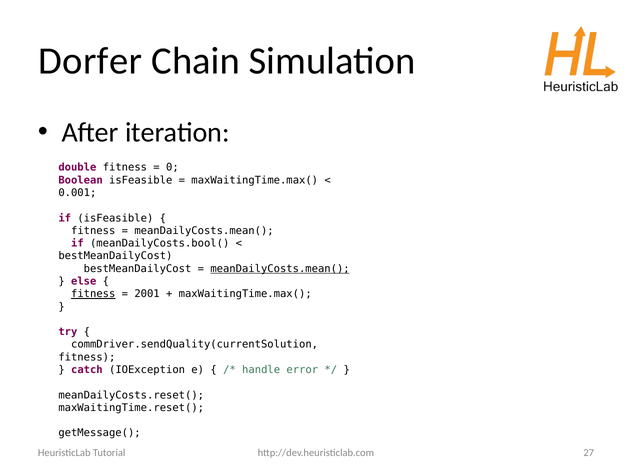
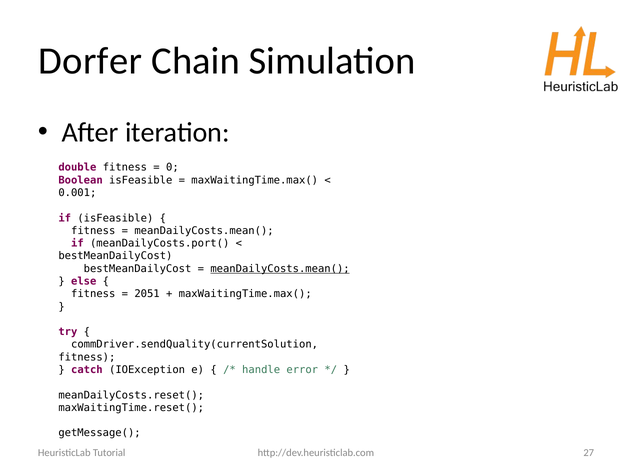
meanDailyCosts.bool(: meanDailyCosts.bool( -> meanDailyCosts.port(
fitness at (93, 294) underline: present -> none
2001: 2001 -> 2051
